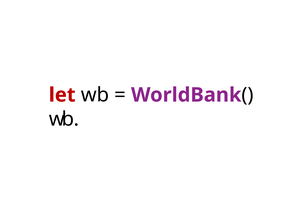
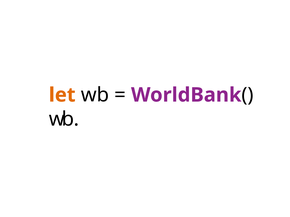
let colour: red -> orange
